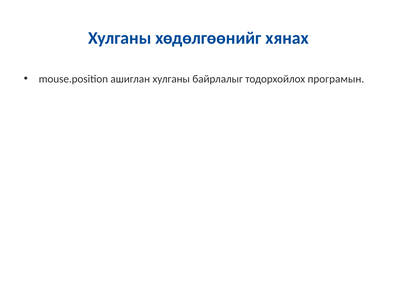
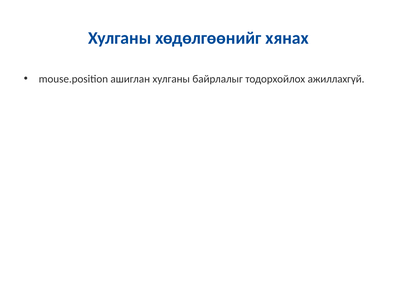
програмын: програмын -> ажиллахгүй
